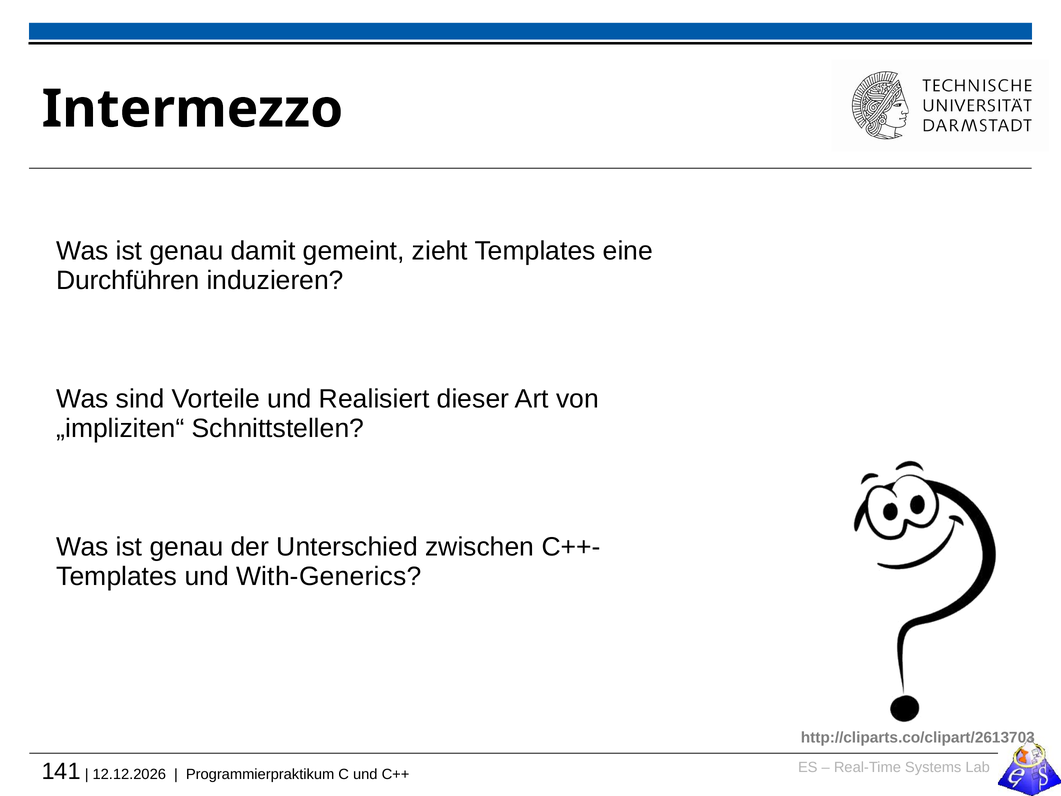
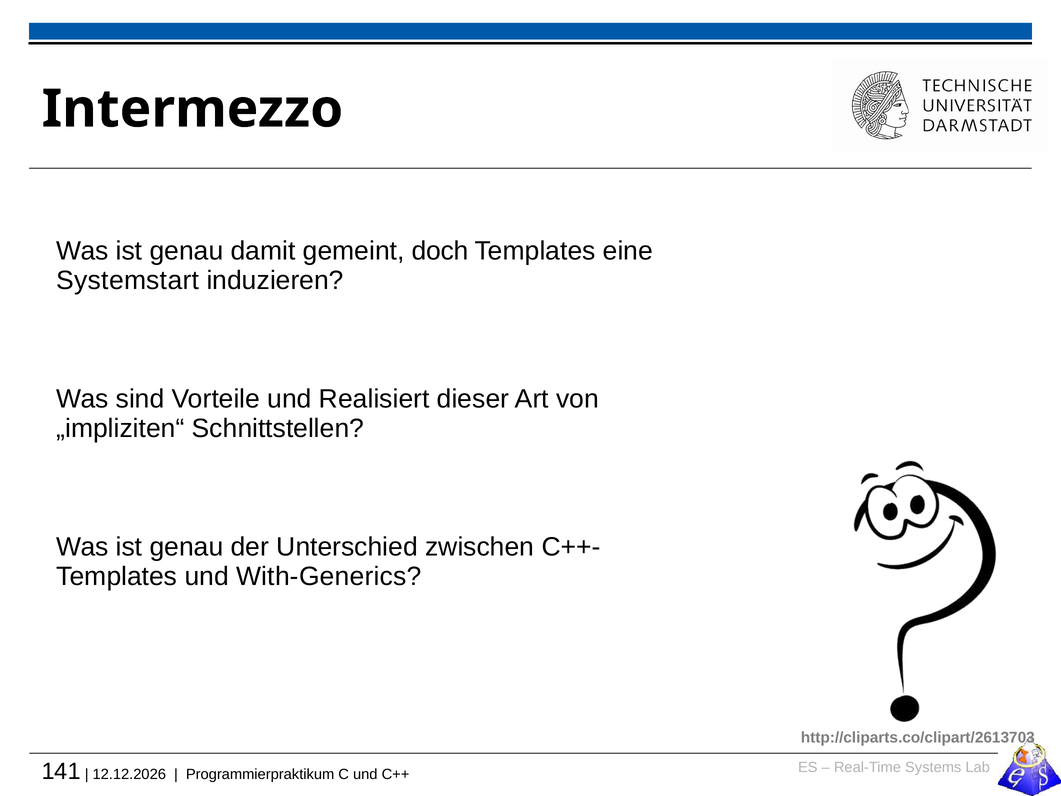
zieht: zieht -> doch
Durchführen: Durchführen -> Systemstart
